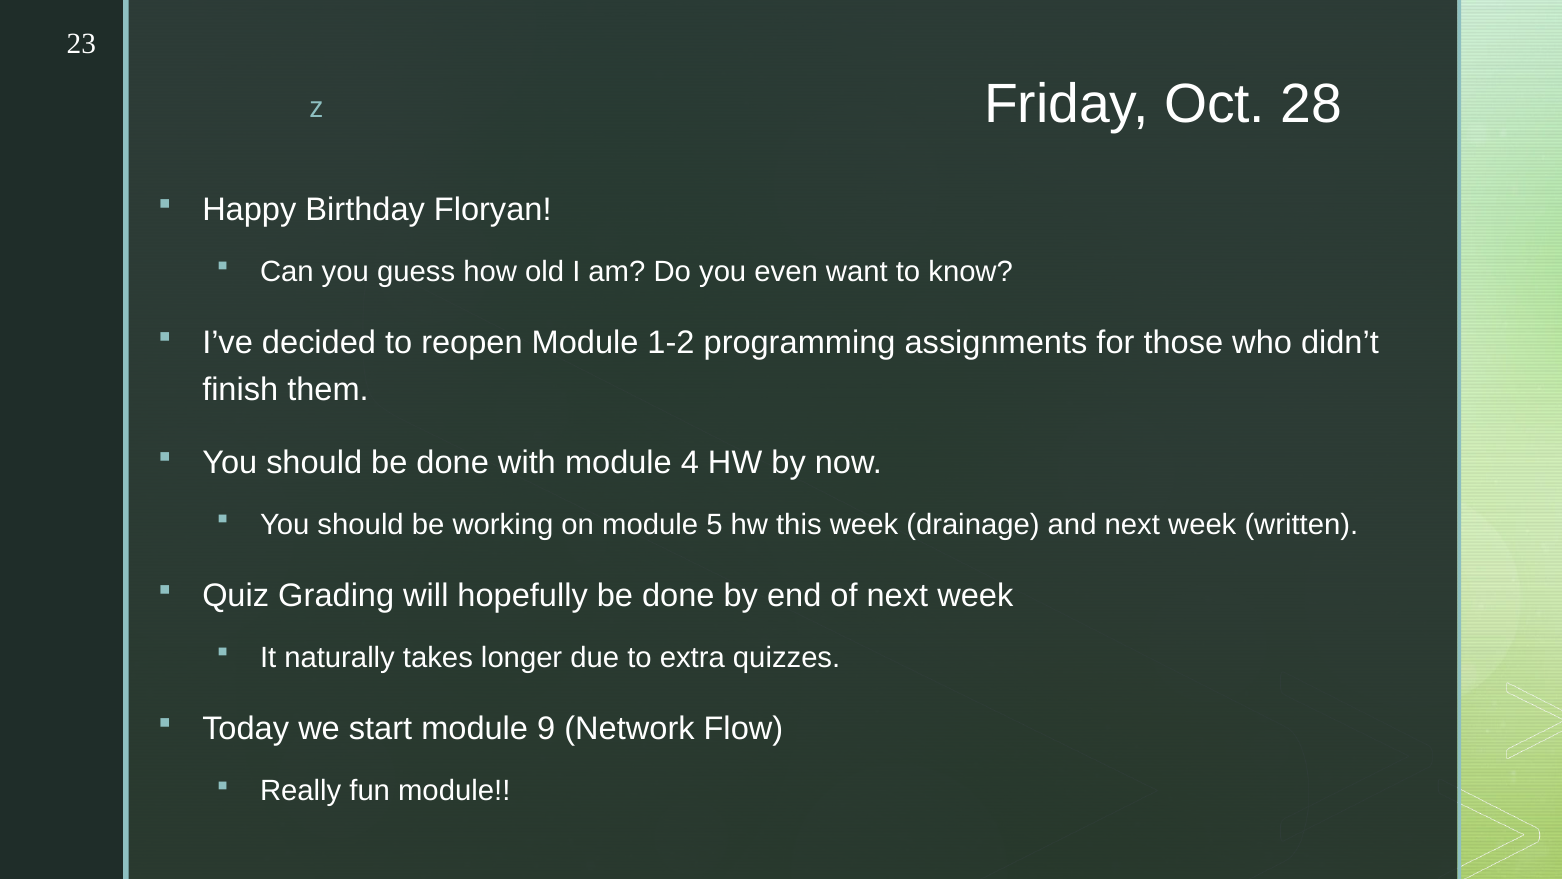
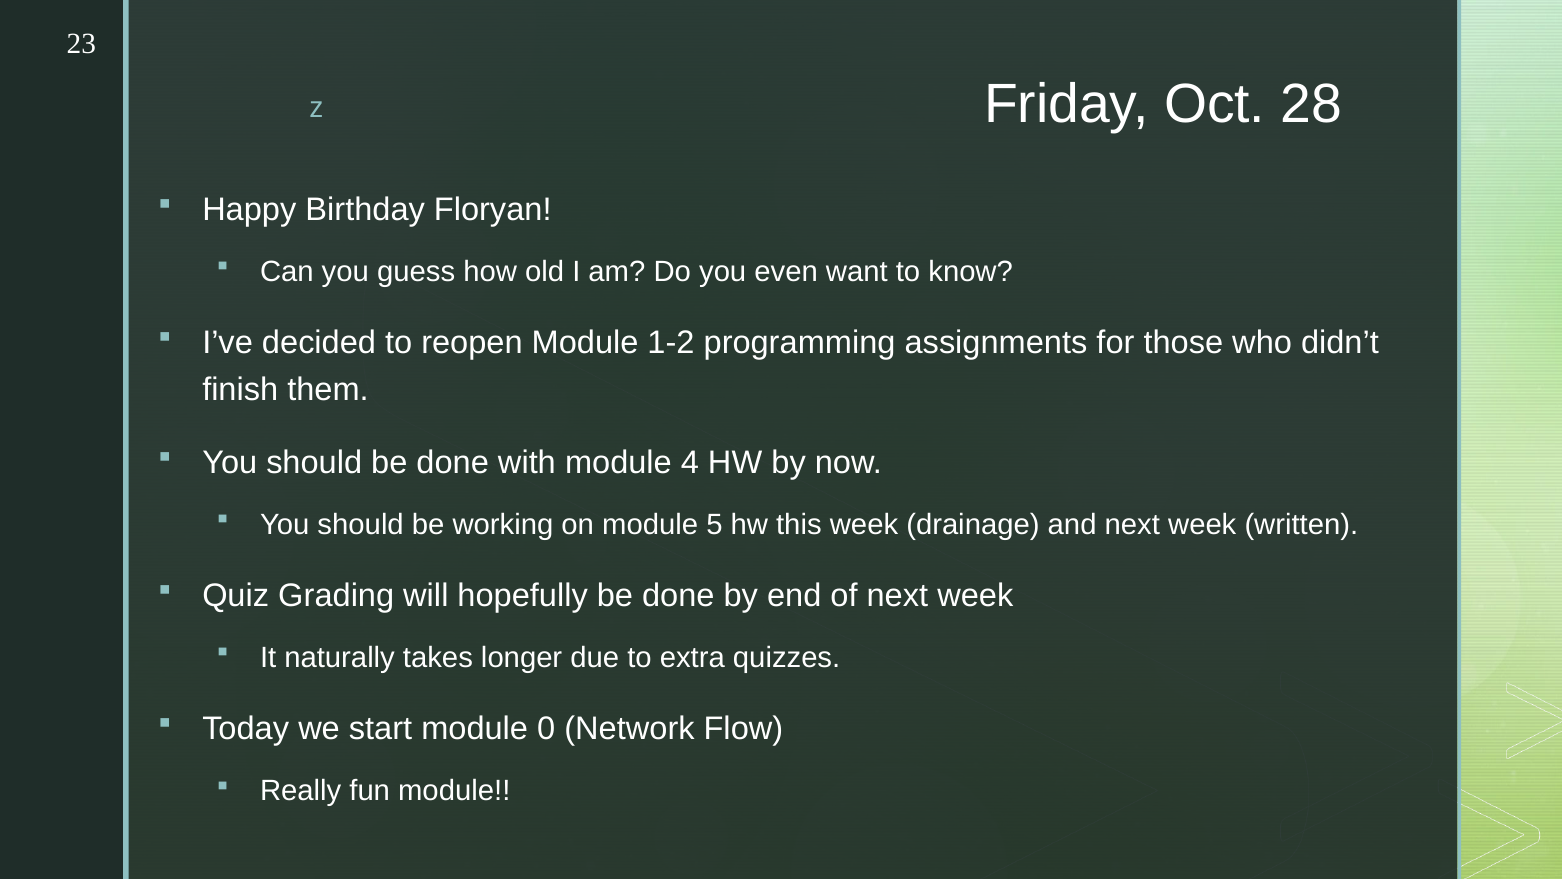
9: 9 -> 0
